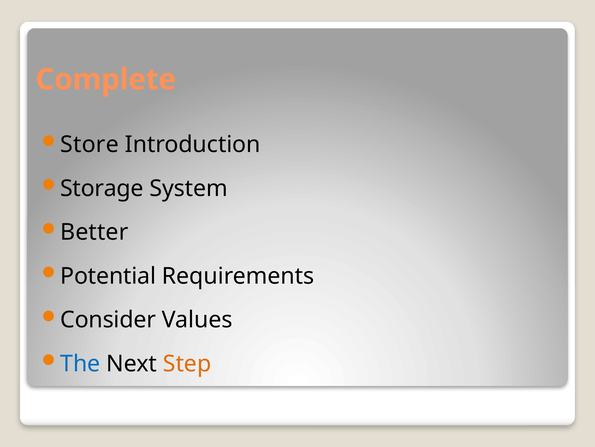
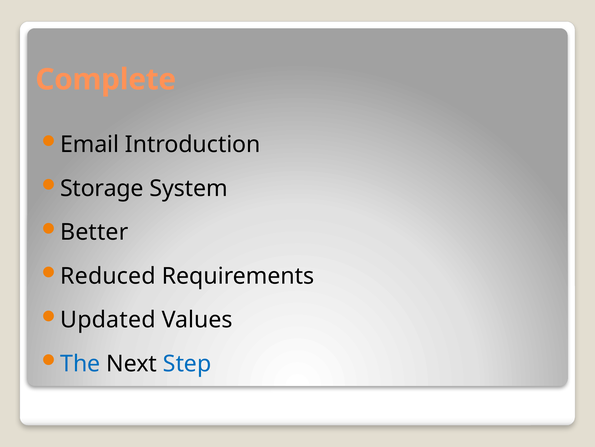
Store: Store -> Email
Potential: Potential -> Reduced
Consider: Consider -> Updated
Step colour: orange -> blue
